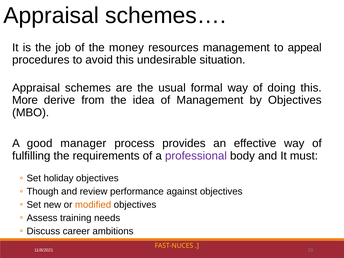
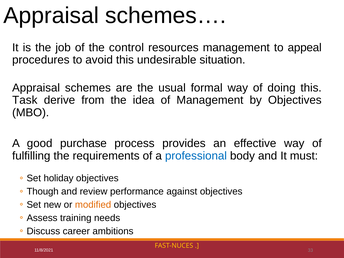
money: money -> control
More: More -> Task
manager: manager -> purchase
professional colour: purple -> blue
